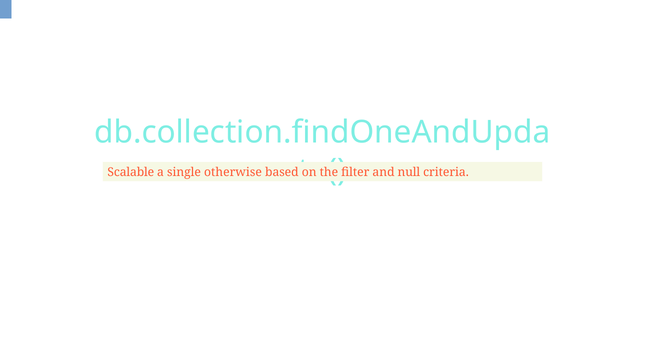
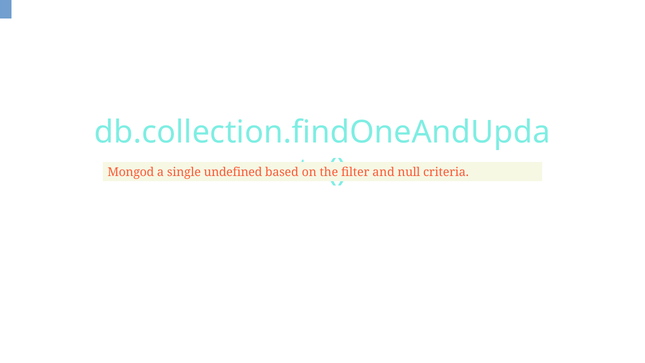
Scalable: Scalable -> Mongod
otherwise: otherwise -> undefined
